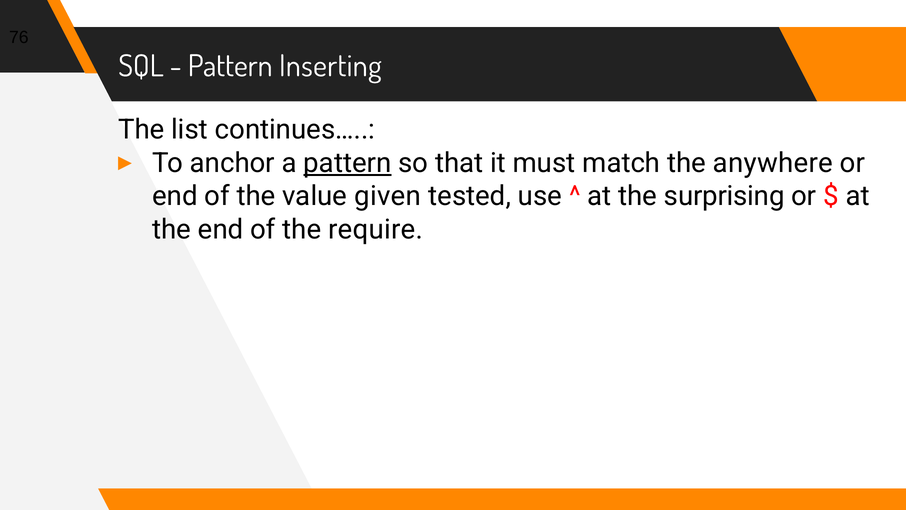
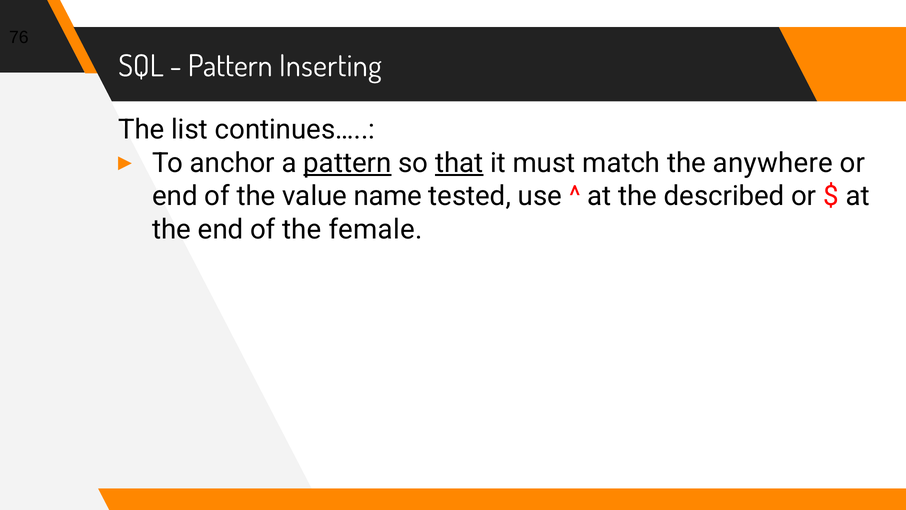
that underline: none -> present
given: given -> name
surprising: surprising -> described
require: require -> female
